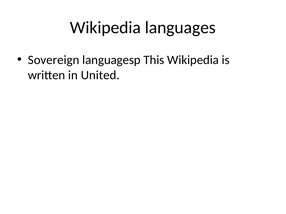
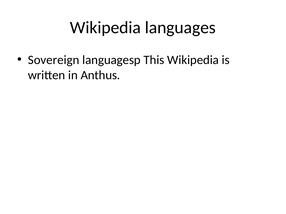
United: United -> Anthus
